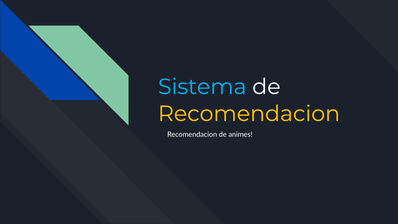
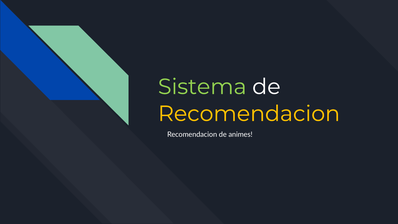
Sistema colour: light blue -> light green
